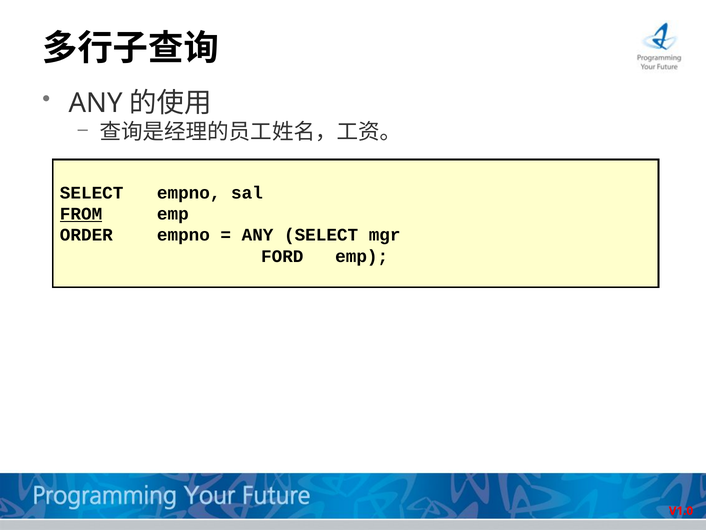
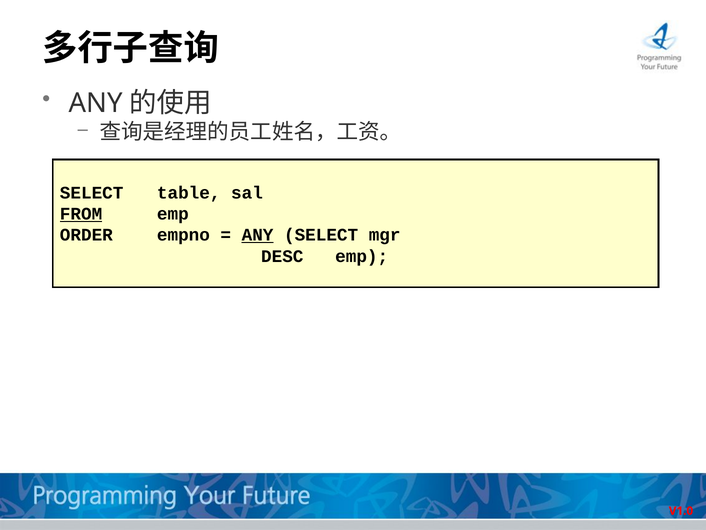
SELECT empno: empno -> table
ANY at (258, 235) underline: none -> present
FORD: FORD -> DESC
